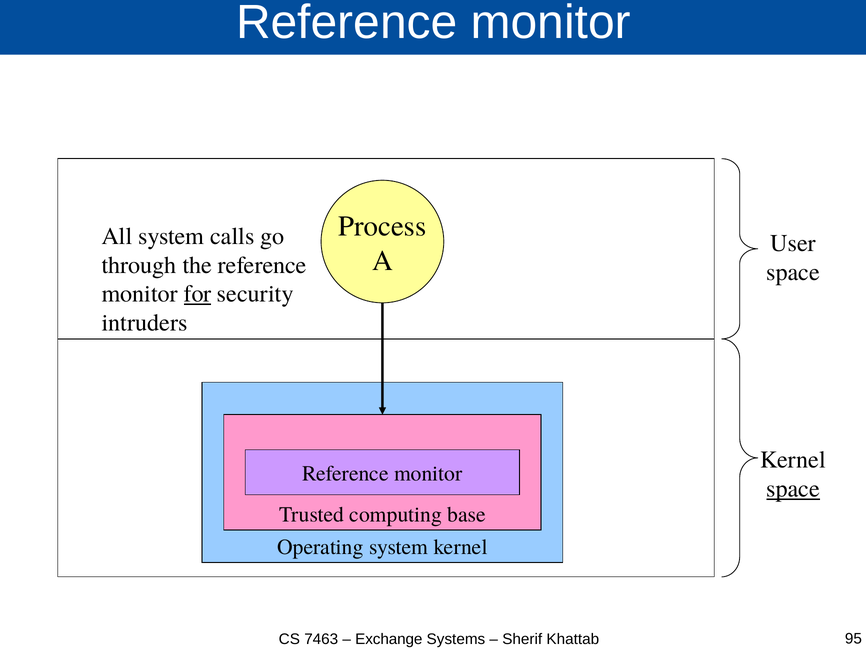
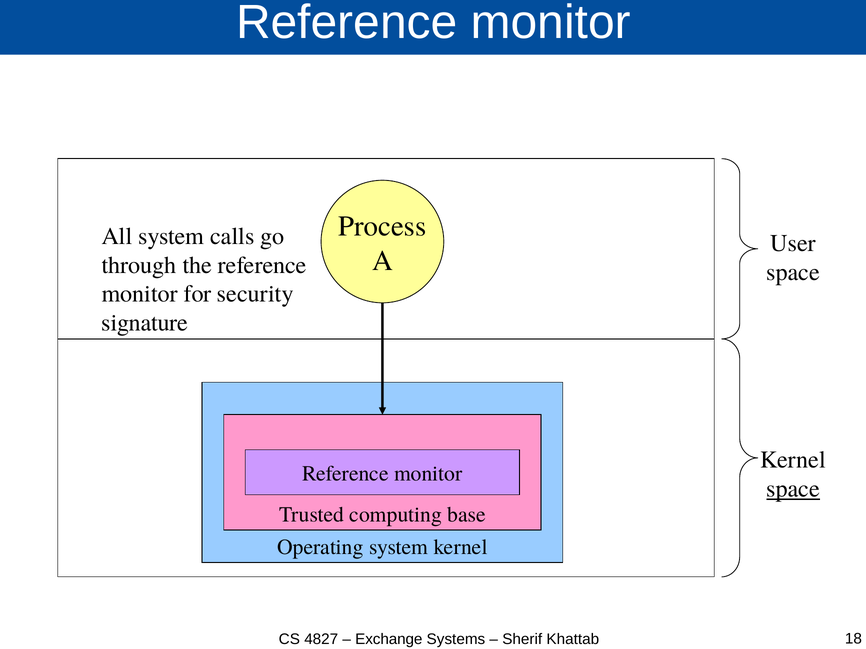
for underline: present -> none
intruders: intruders -> signature
7463: 7463 -> 4827
95: 95 -> 18
